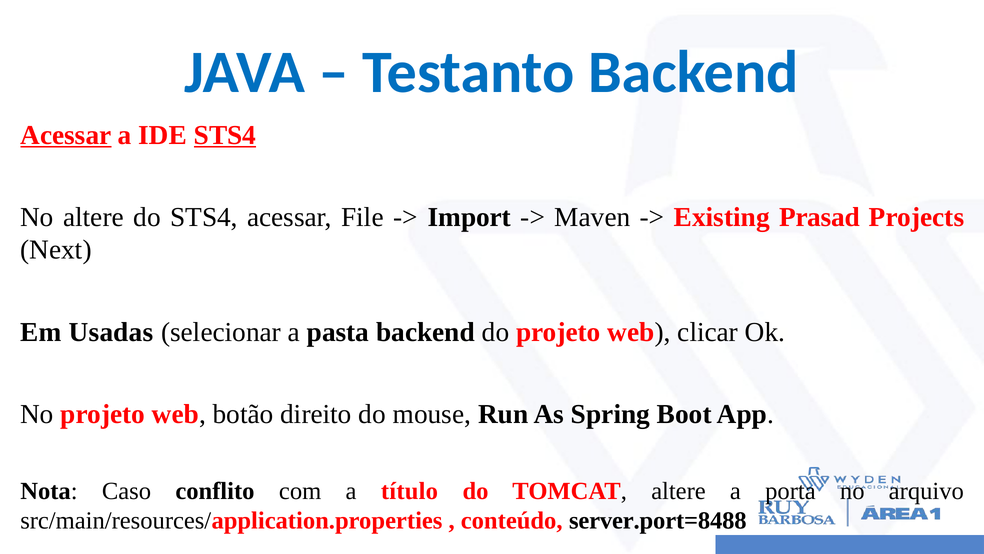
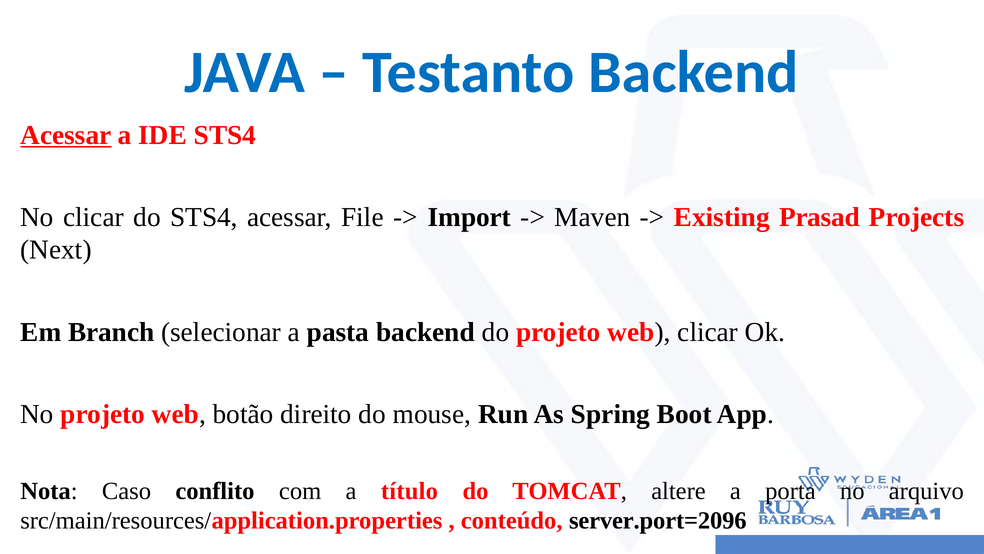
STS4 at (225, 135) underline: present -> none
No altere: altere -> clicar
Usadas: Usadas -> Branch
server.port=8488: server.port=8488 -> server.port=2096
